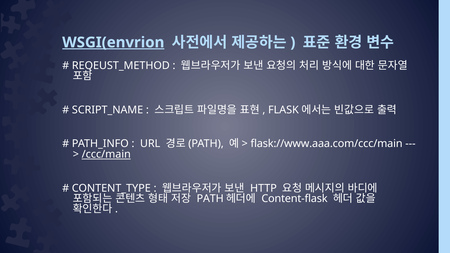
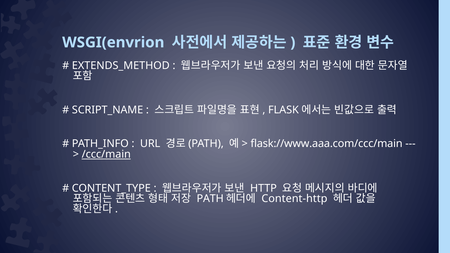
WSGI(envrion underline: present -> none
REQEUST_METHOD: REQEUST_METHOD -> EXTENDS_METHOD
Content-flask: Content-flask -> Content-http
